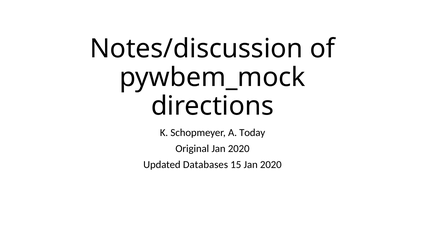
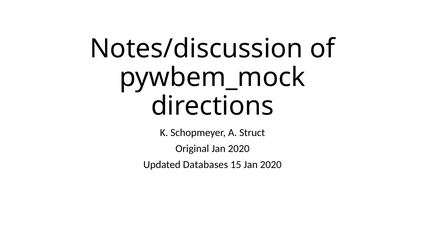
Today: Today -> Struct
